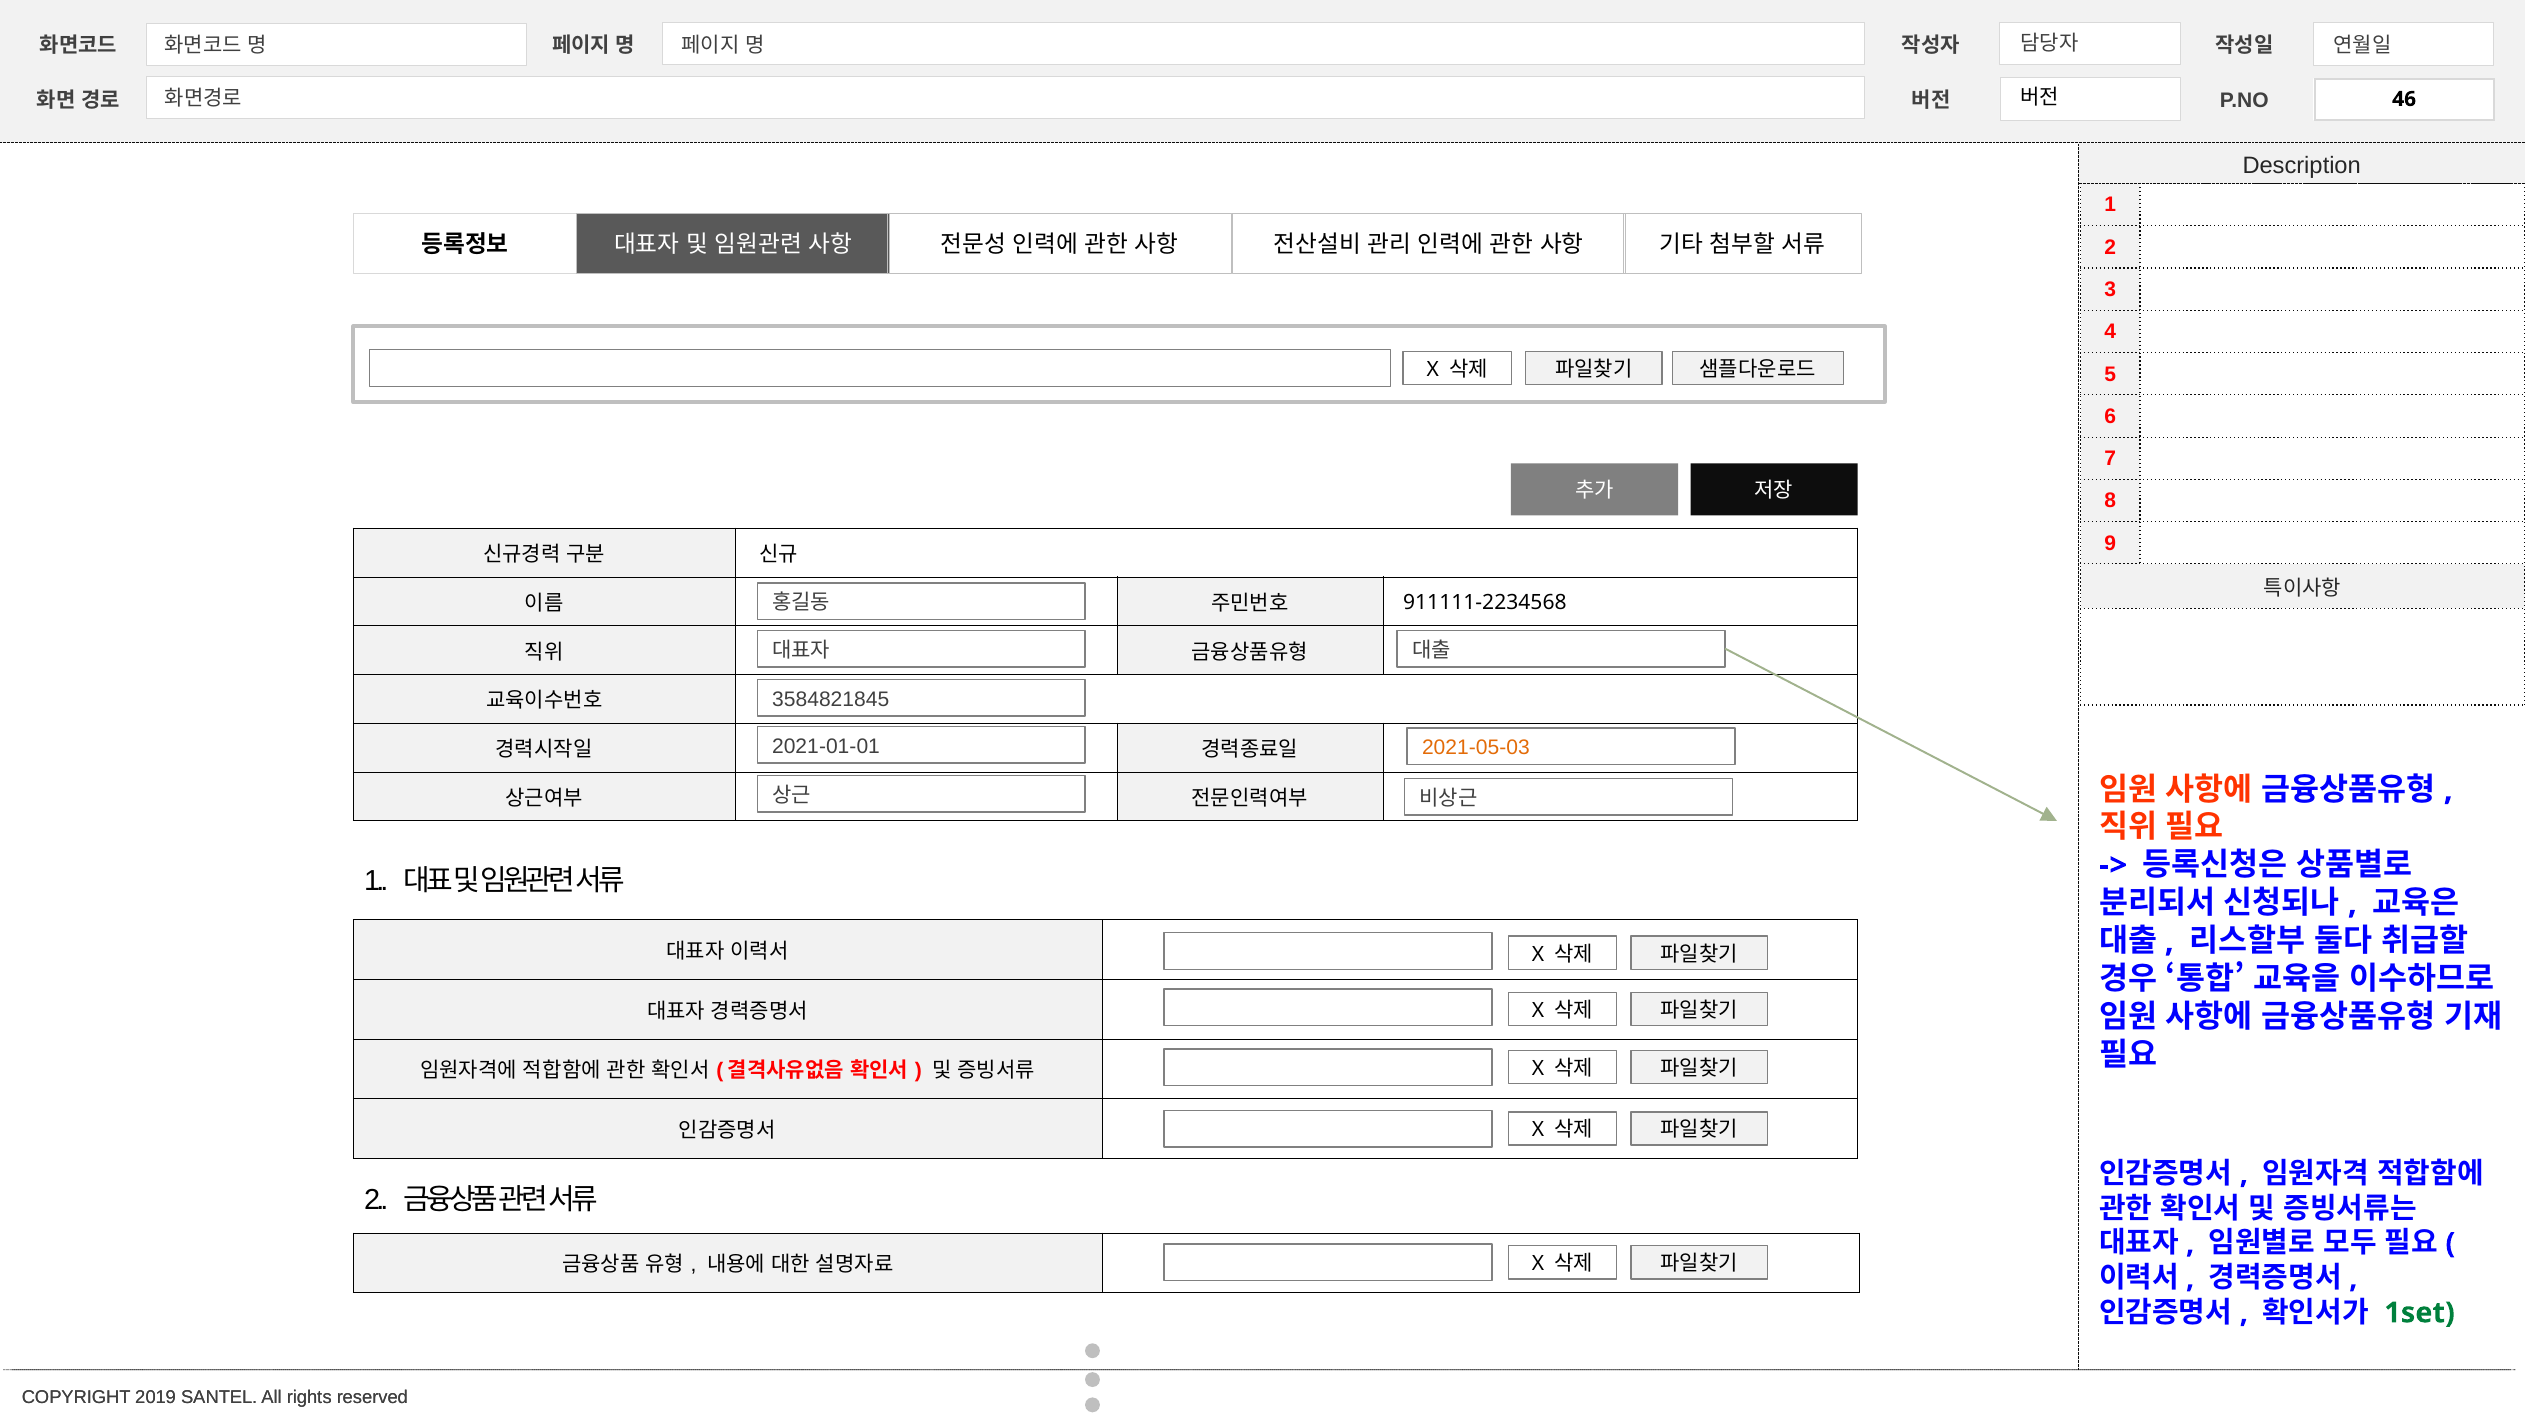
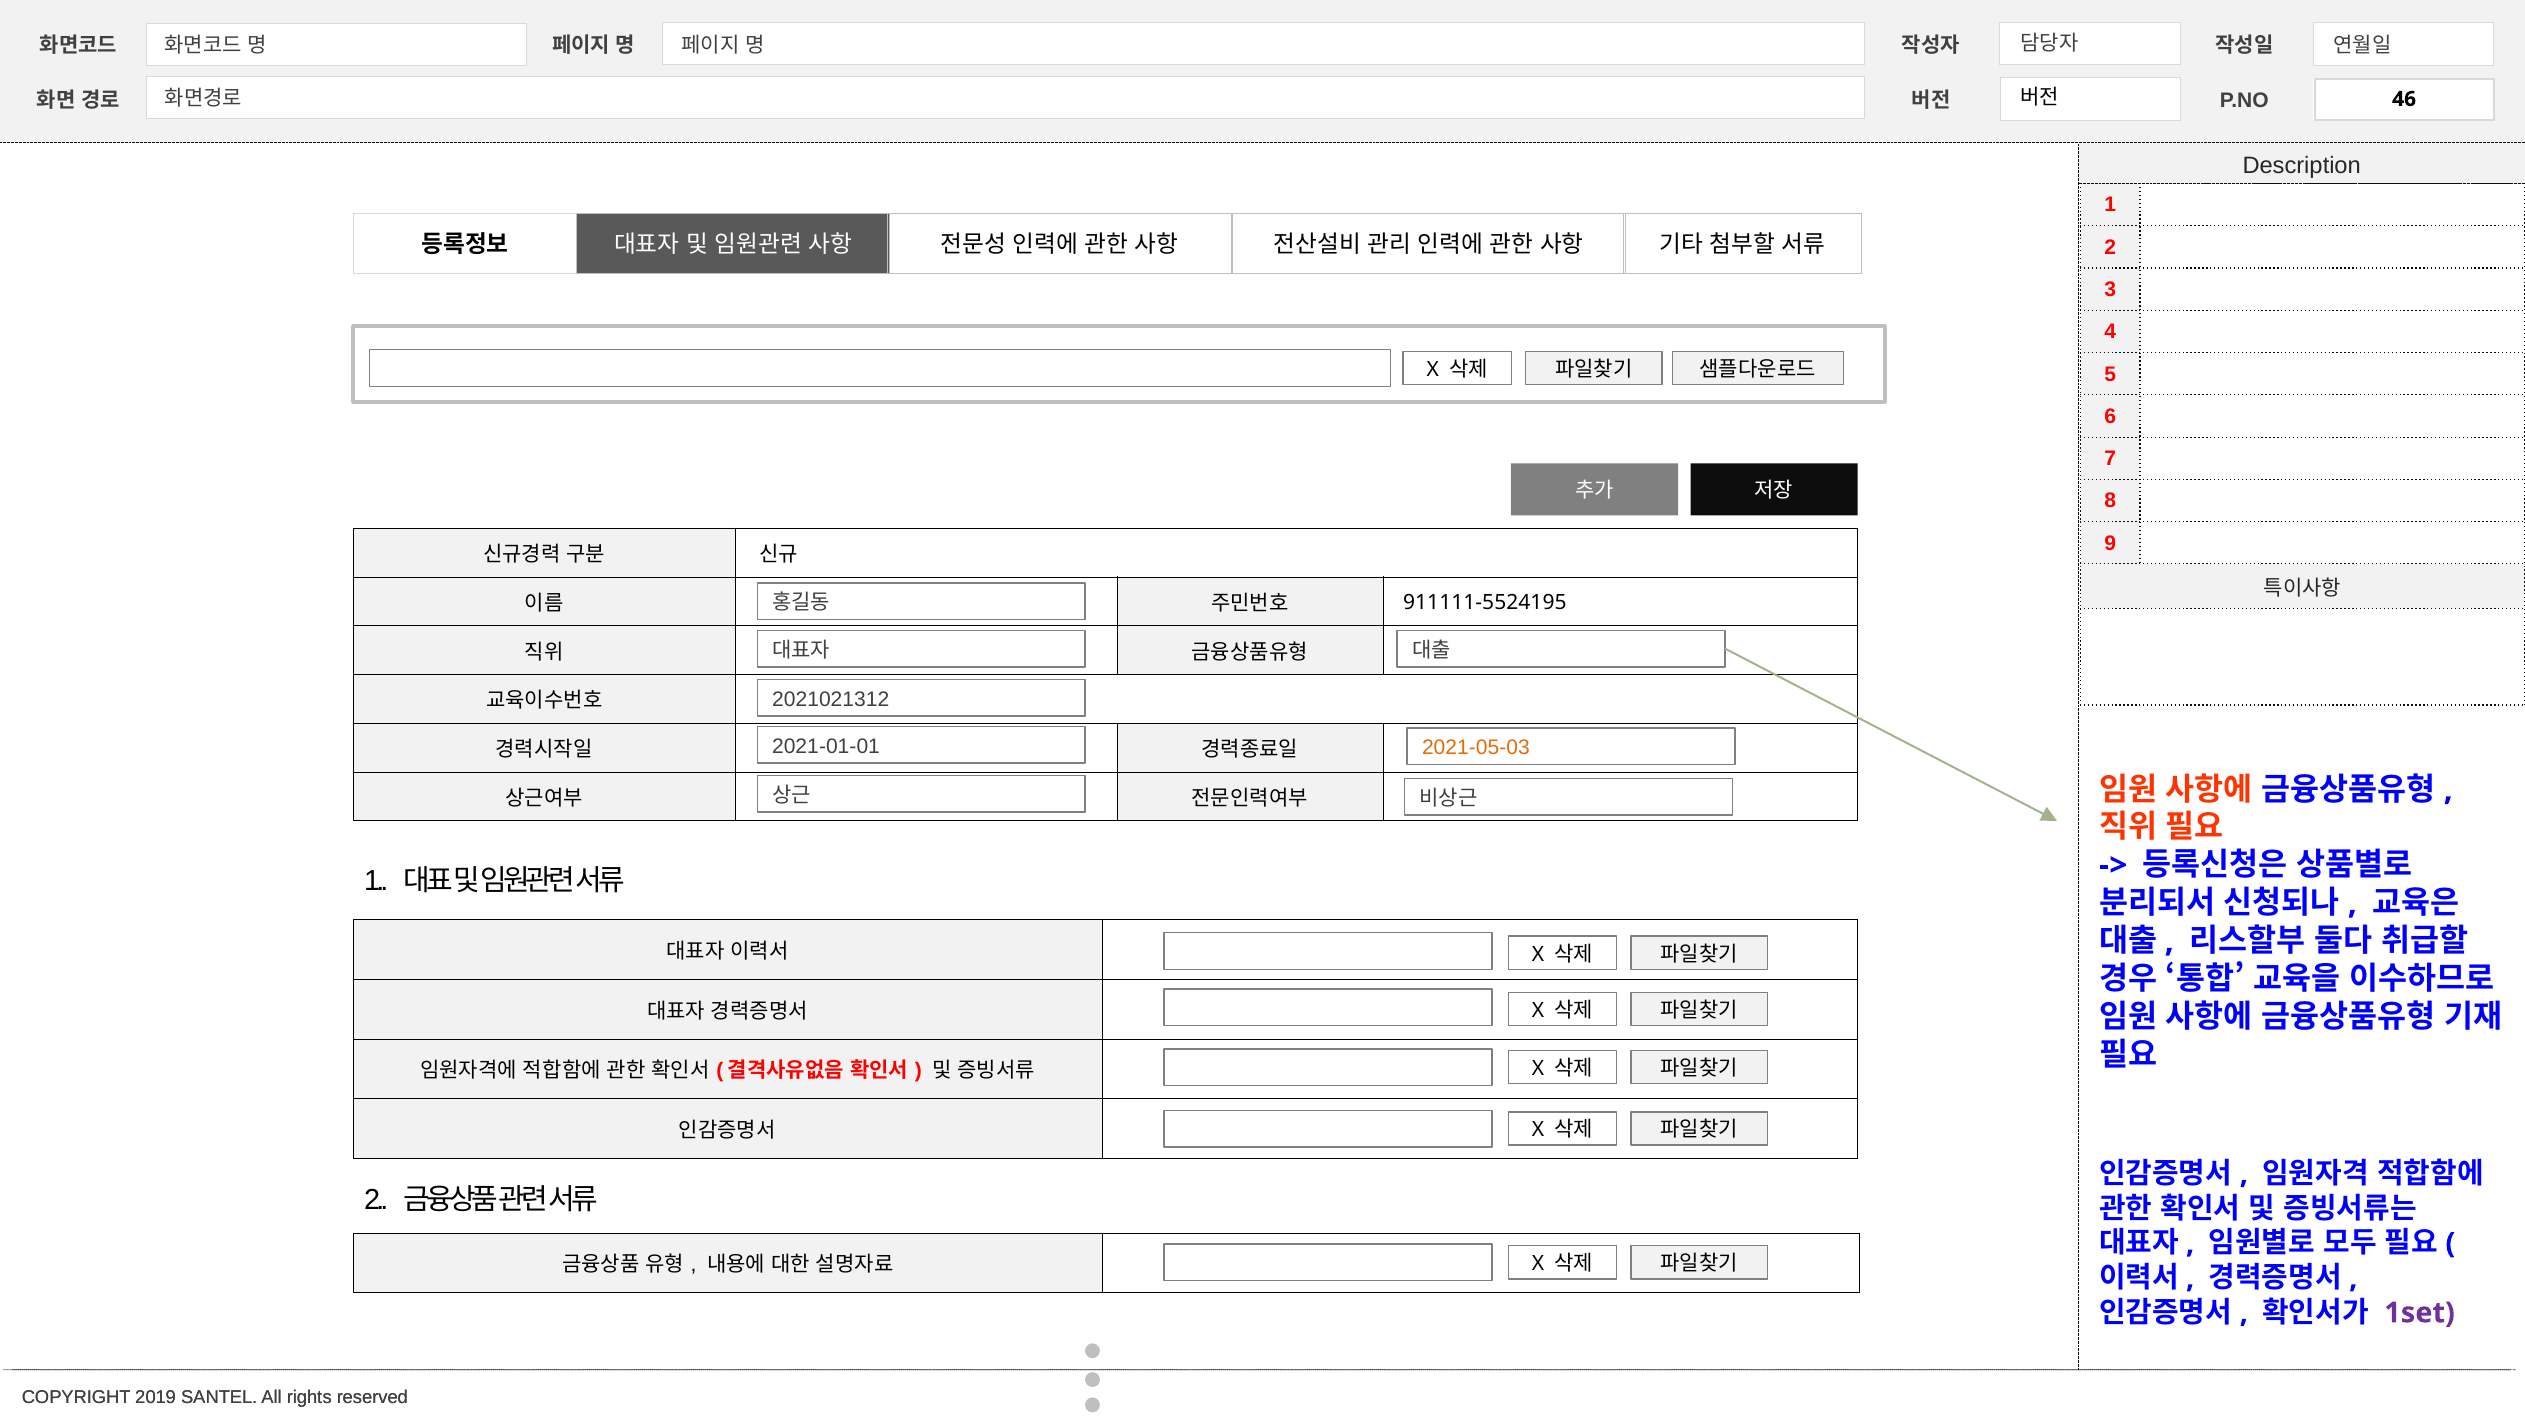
911111-2234568: 911111-2234568 -> 911111-5524195
3584821845: 3584821845 -> 2021021312
1set colour: green -> purple
